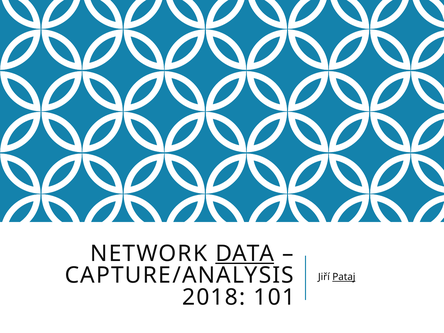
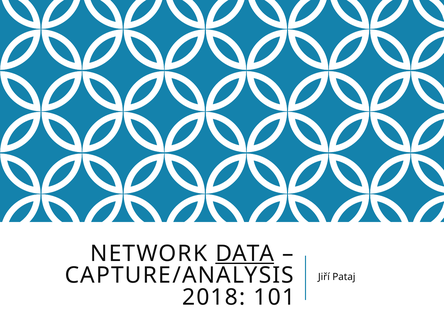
Pataj underline: present -> none
